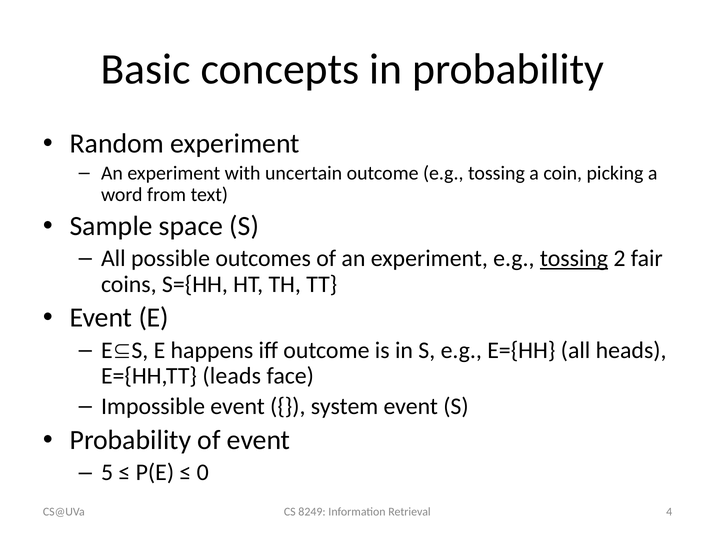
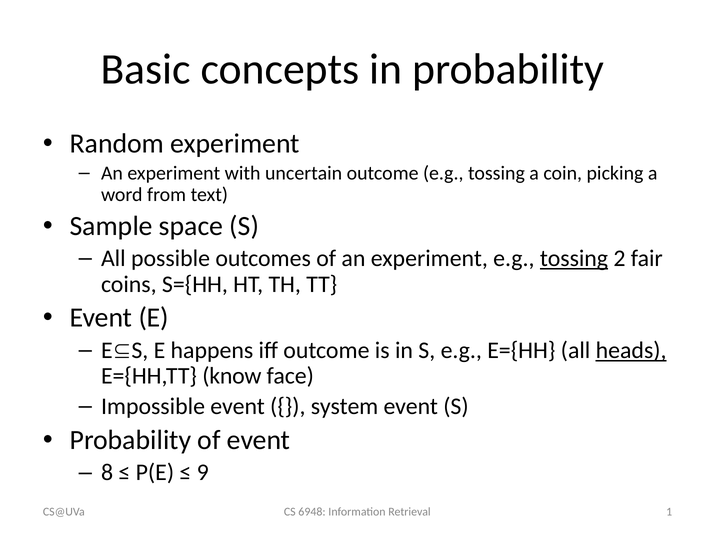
heads underline: none -> present
leads: leads -> know
5: 5 -> 8
0: 0 -> 9
8249: 8249 -> 6948
4: 4 -> 1
